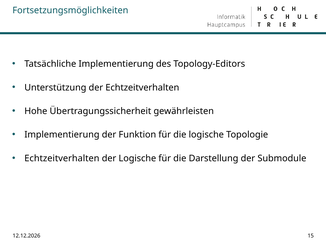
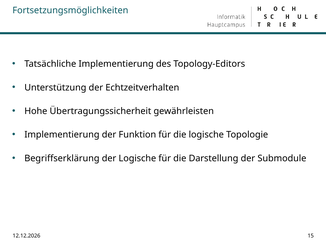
Echtzeitverhalten at (62, 158): Echtzeitverhalten -> Begriffserklärung
